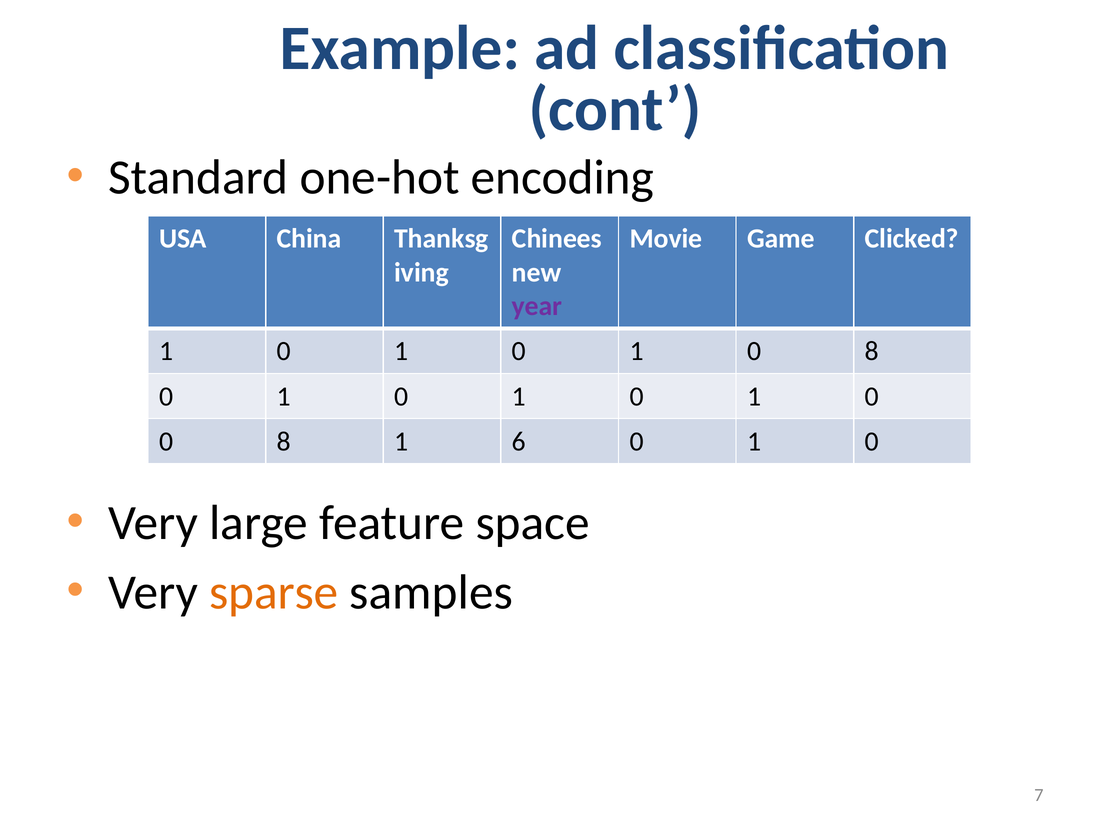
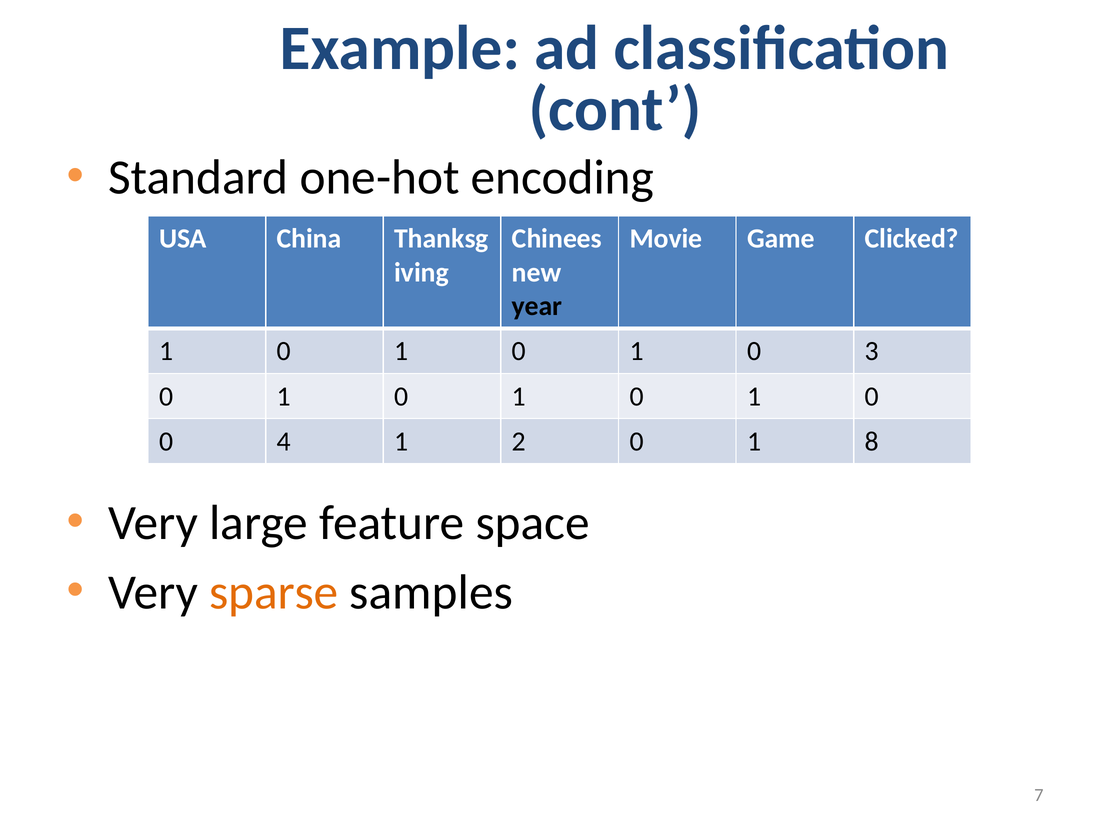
year colour: purple -> black
1 0 8: 8 -> 3
8 at (284, 441): 8 -> 4
6: 6 -> 2
0 at (872, 441): 0 -> 8
